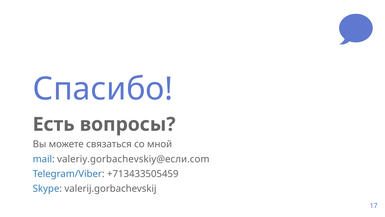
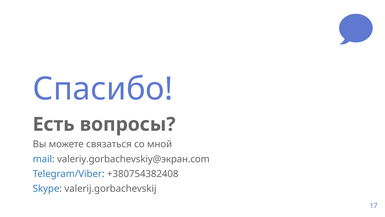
valeriy.gorbachevskiy@если.com: valeriy.gorbachevskiy@если.com -> valeriy.gorbachevskiy@экран.com
+713433505459: +713433505459 -> +380754382408
